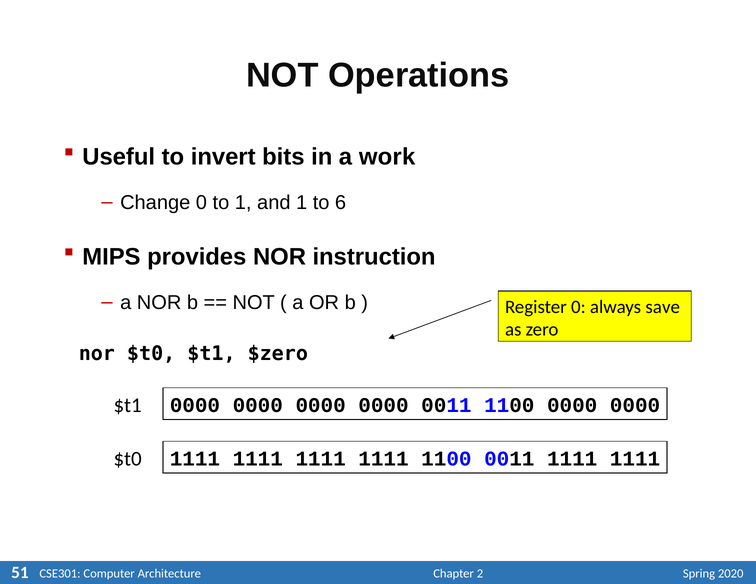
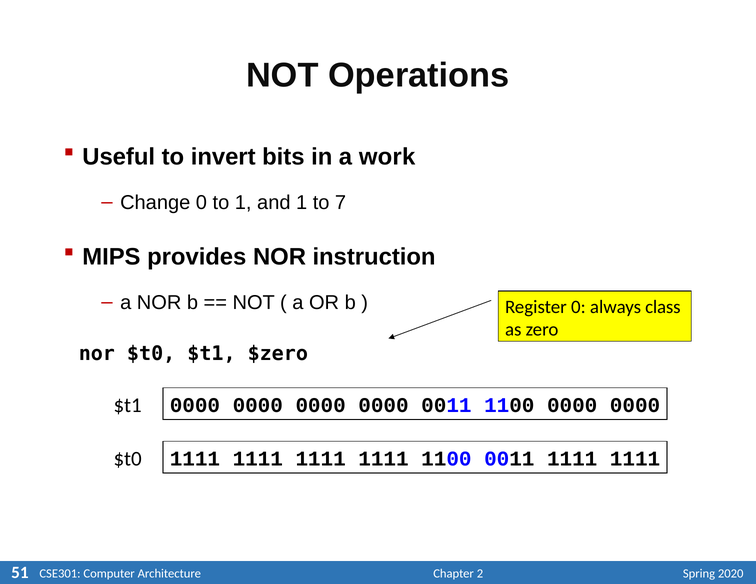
6: 6 -> 7
save: save -> class
